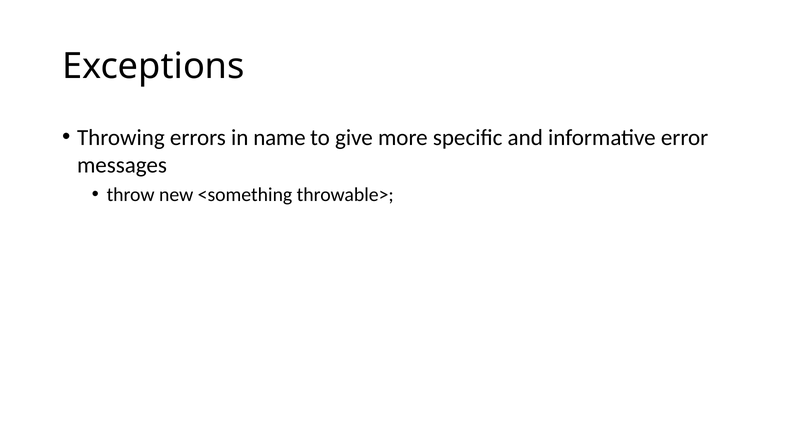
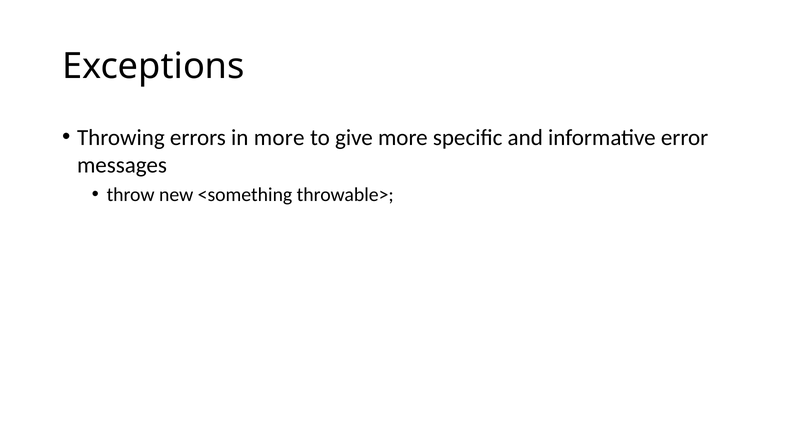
in name: name -> more
